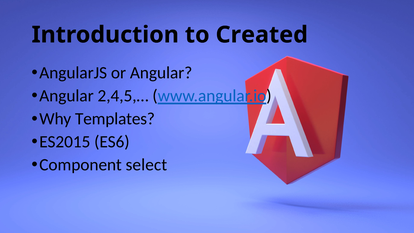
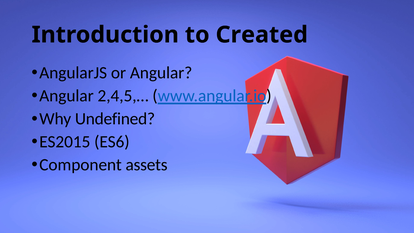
Templates: Templates -> Undefined
select: select -> assets
